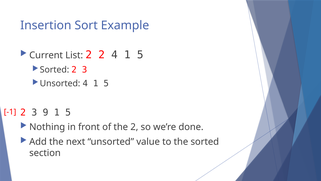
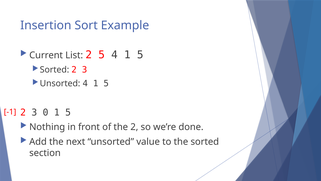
2 2: 2 -> 5
9: 9 -> 0
